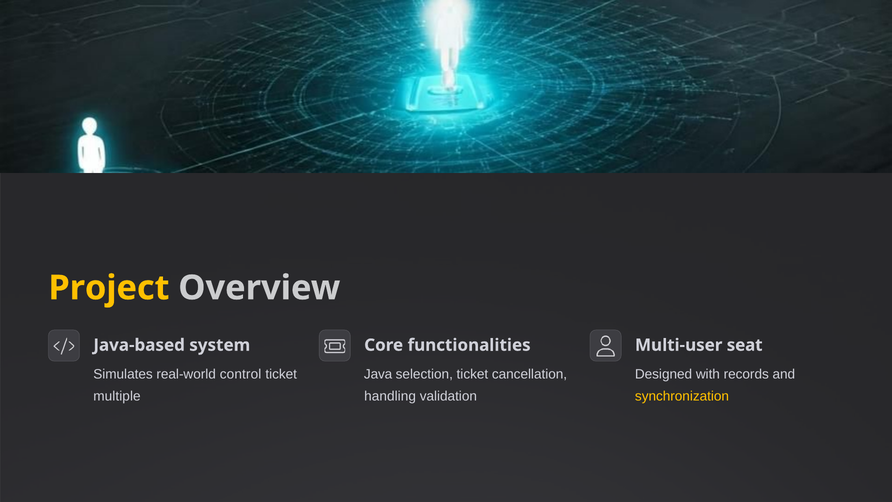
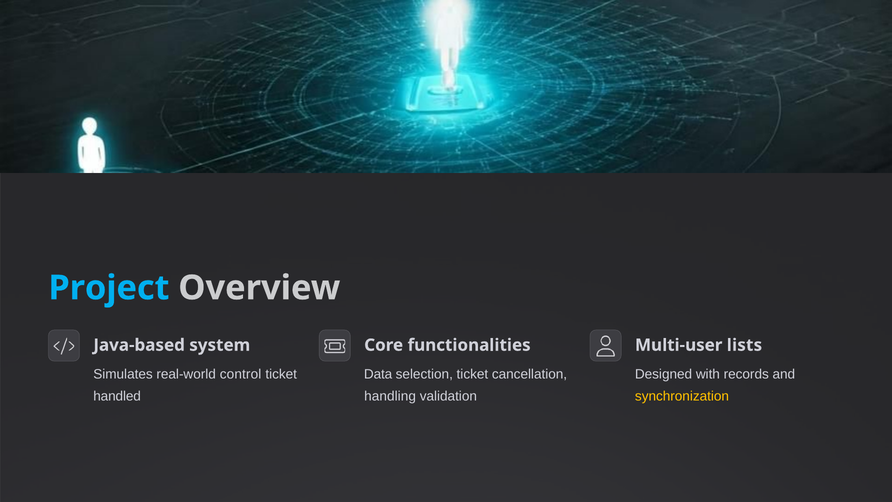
Project colour: yellow -> light blue
seat: seat -> lists
Java: Java -> Data
multiple: multiple -> handled
